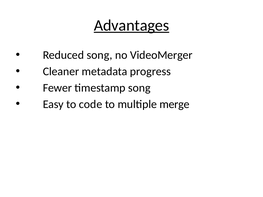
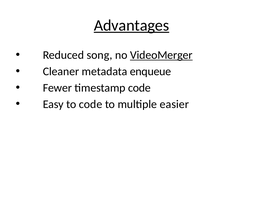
VideoMerger underline: none -> present
progress: progress -> enqueue
timestamp song: song -> code
merge: merge -> easier
